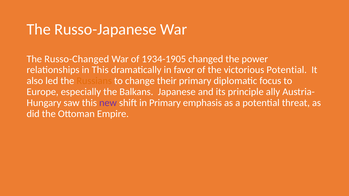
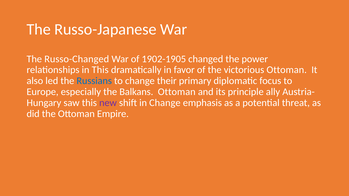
1934-1905: 1934-1905 -> 1902-1905
victorious Potential: Potential -> Ottoman
Russians colour: orange -> blue
Balkans Japanese: Japanese -> Ottoman
in Primary: Primary -> Change
